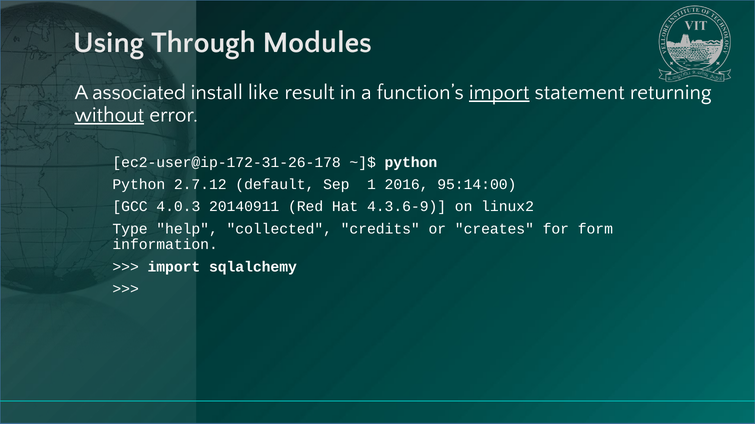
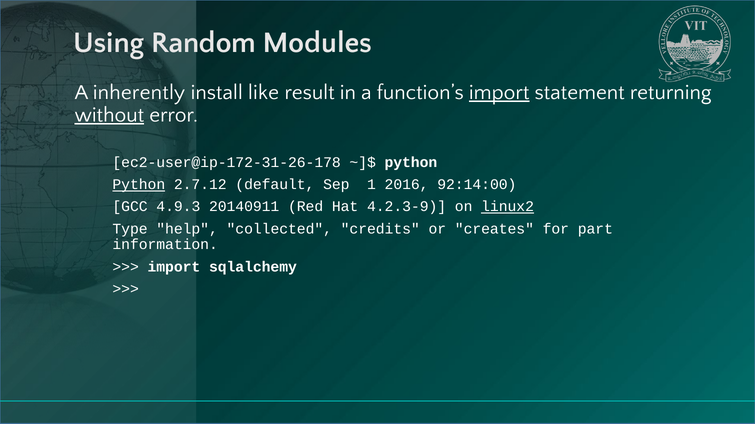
Through: Through -> Random
associated: associated -> inherently
Python at (139, 185) underline: none -> present
95:14:00: 95:14:00 -> 92:14:00
4.0.3: 4.0.3 -> 4.9.3
4.3.6-9: 4.3.6-9 -> 4.2.3-9
linux2 underline: none -> present
form: form -> part
